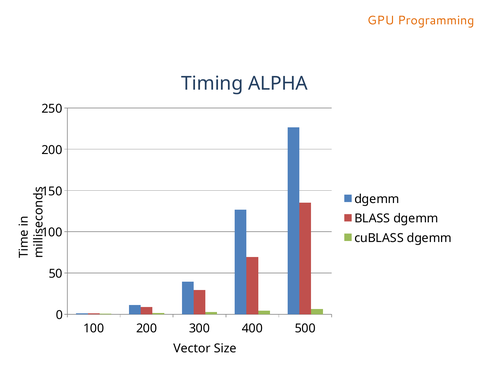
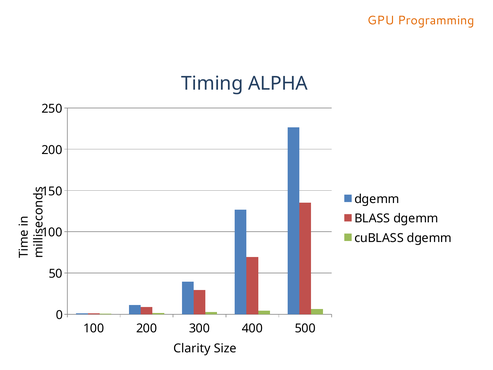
Vector: Vector -> Clarity
